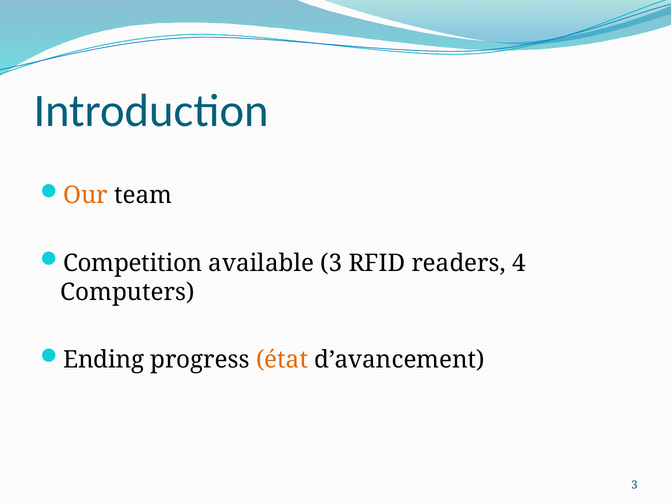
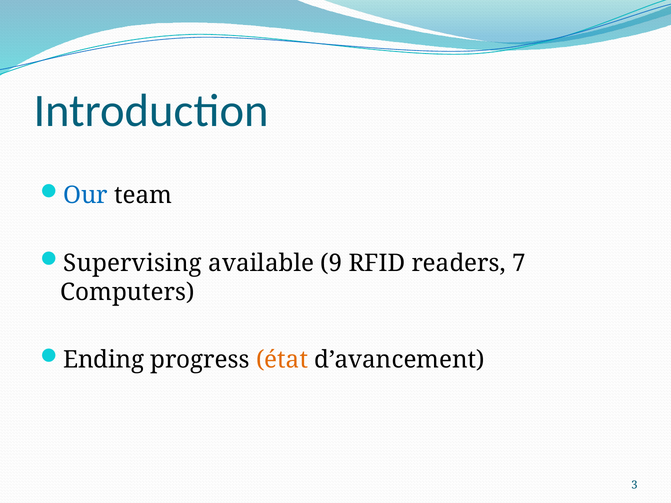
Our colour: orange -> blue
Competition: Competition -> Supervising
available 3: 3 -> 9
4: 4 -> 7
